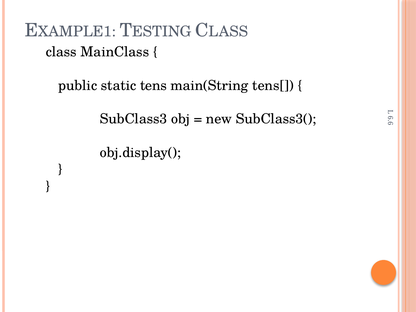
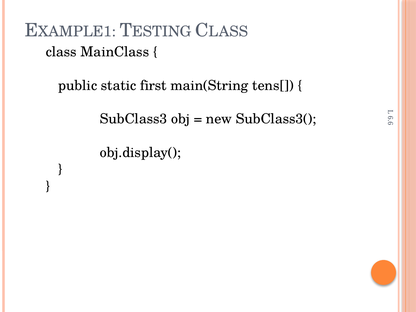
tens: tens -> first
